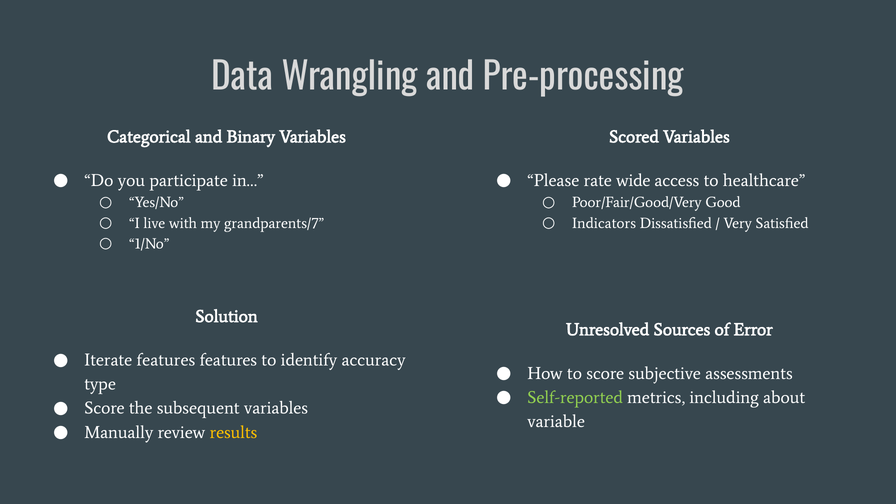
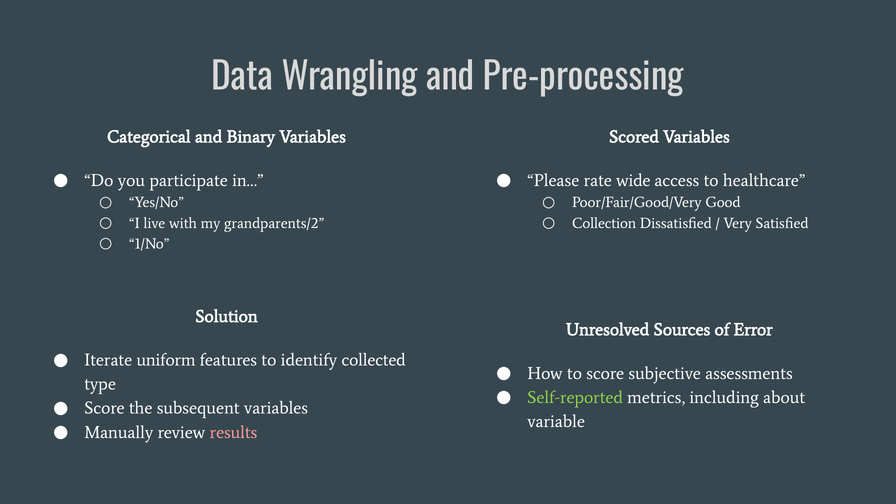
grandparents/7: grandparents/7 -> grandparents/2
Indicators: Indicators -> Collection
Iterate features: features -> uniform
accuracy: accuracy -> collected
results colour: yellow -> pink
